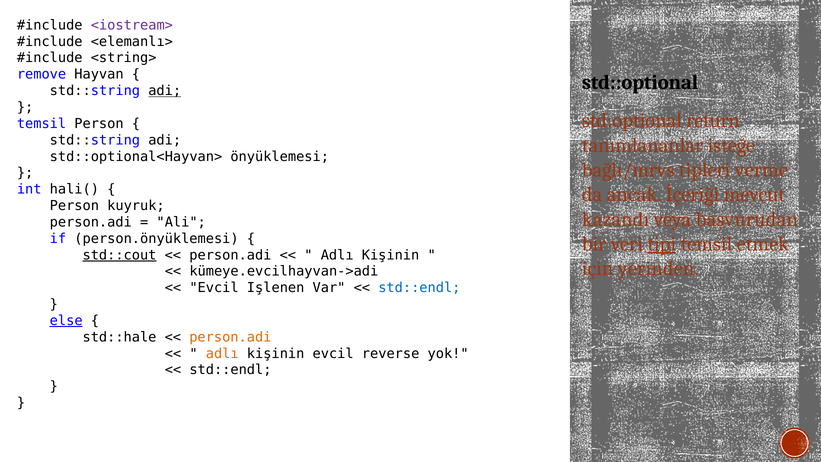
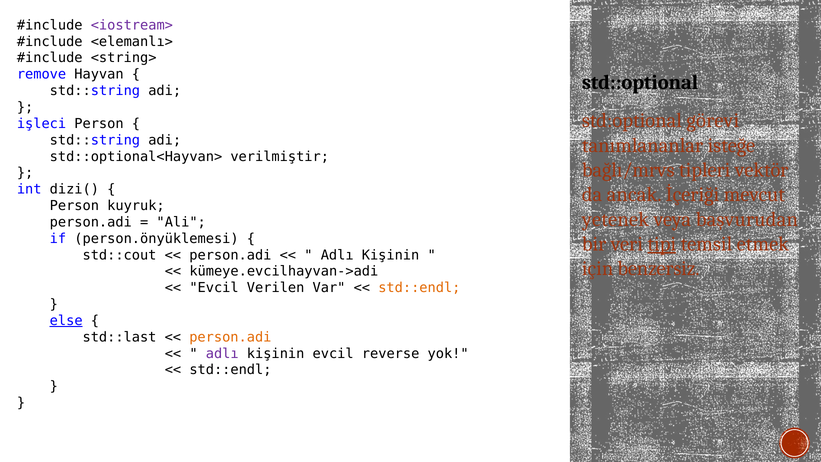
adi at (165, 91) underline: present -> none
return: return -> görevi
temsil at (42, 124): temsil -> işleci
önyüklemesi: önyüklemesi -> verilmiştir
verme: verme -> vektör
hali(: hali( -> dizi(
kazandı: kazandı -> yetenek
std::cout underline: present -> none
yerinden: yerinden -> benzersiz
Işlenen: Işlenen -> Verilen
std::endl at (419, 288) colour: blue -> orange
std::hale: std::hale -> std::last
adlı at (222, 353) colour: orange -> purple
